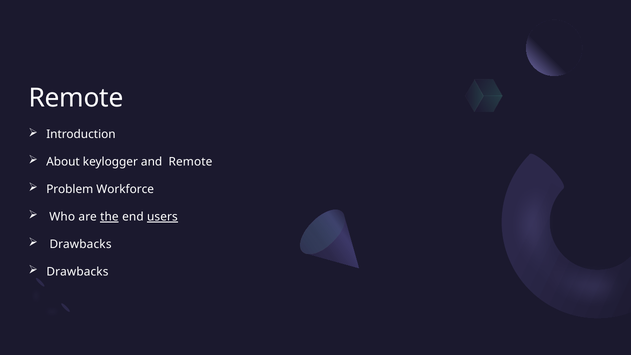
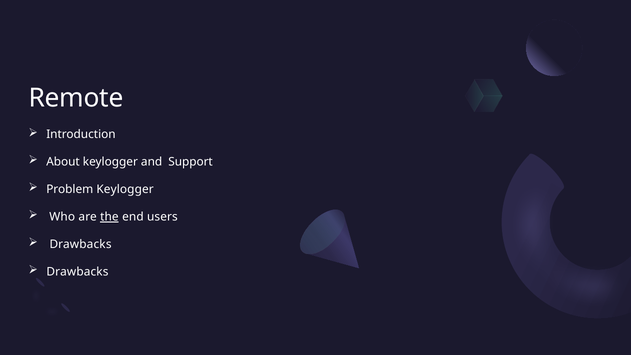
and Remote: Remote -> Support
Problem Workforce: Workforce -> Keylogger
users underline: present -> none
